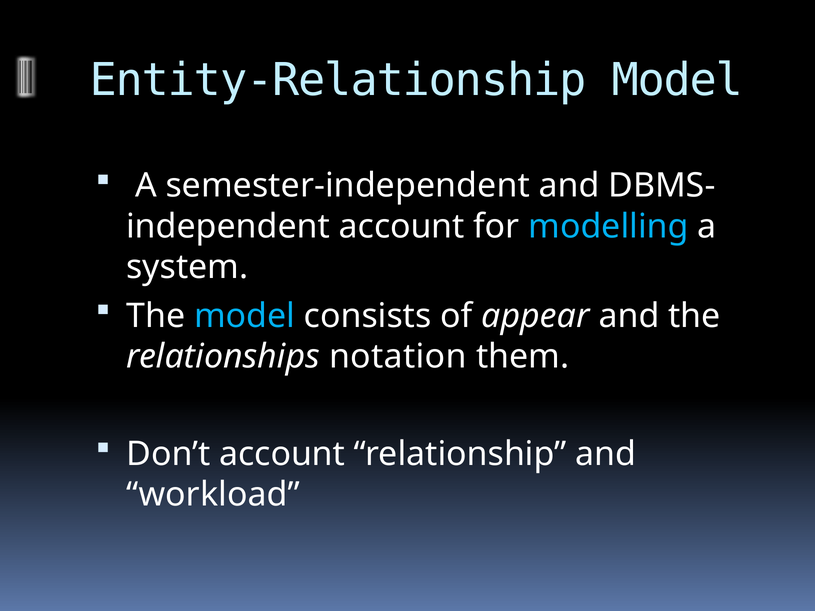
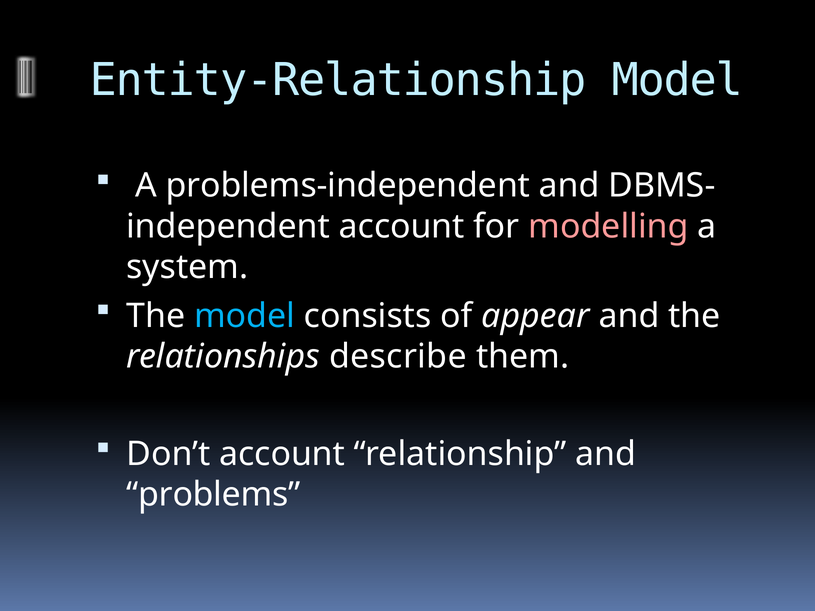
semester-independent: semester-independent -> problems-independent
modelling colour: light blue -> pink
notation: notation -> describe
workload: workload -> problems
